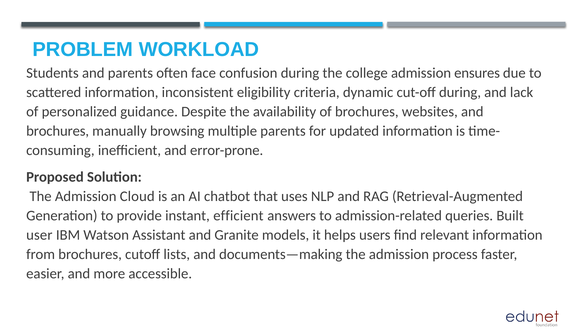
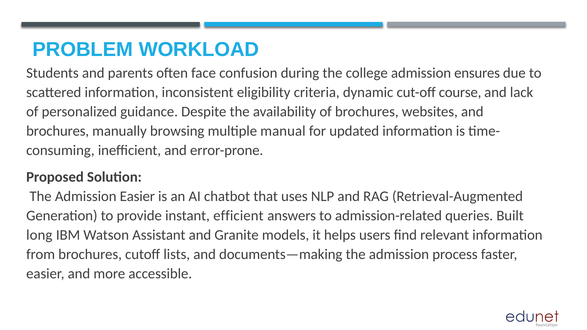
cut-off during: during -> course
multiple parents: parents -> manual
Admission Cloud: Cloud -> Easier
user: user -> long
